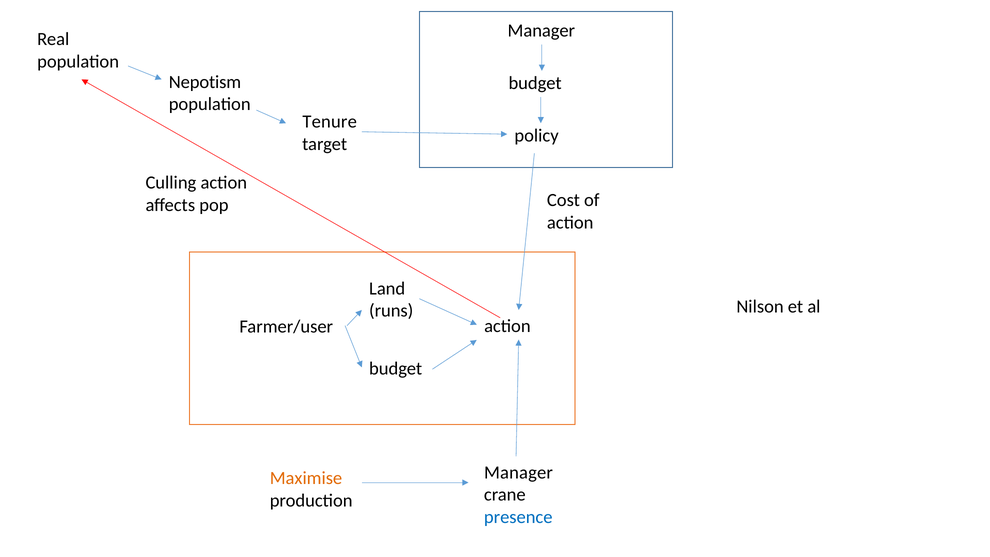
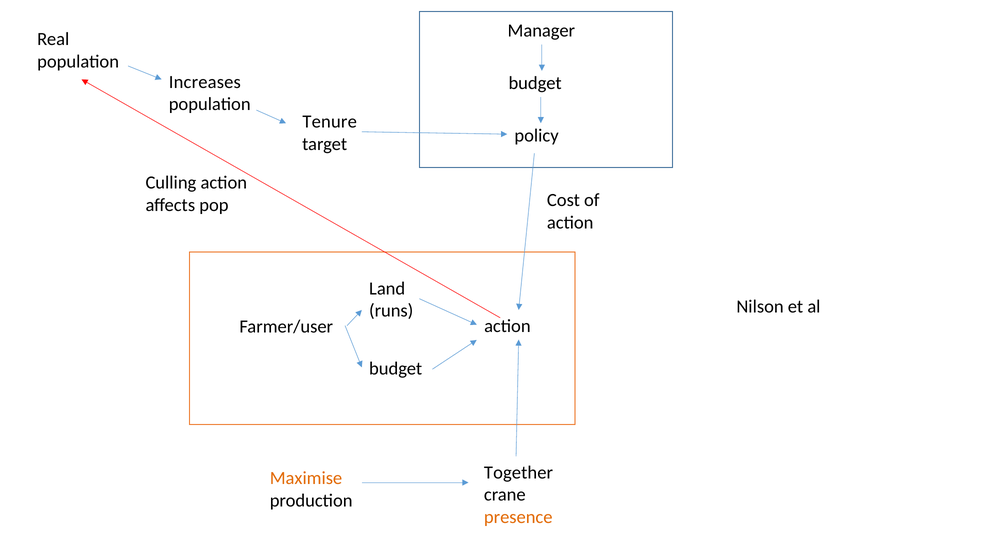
Nepotism: Nepotism -> Increases
Manager at (518, 472): Manager -> Together
presence colour: blue -> orange
